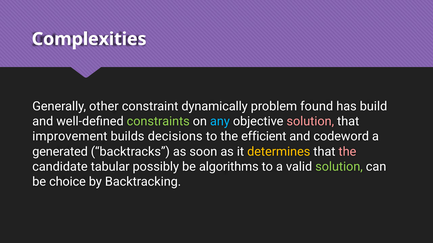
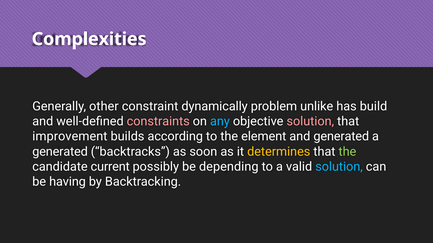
found: found -> unlike
constraints colour: light green -> pink
decisions: decisions -> according
efficient: efficient -> element
and codeword: codeword -> generated
the at (347, 152) colour: pink -> light green
tabular: tabular -> current
algorithms: algorithms -> depending
solution at (339, 167) colour: light green -> light blue
choice: choice -> having
